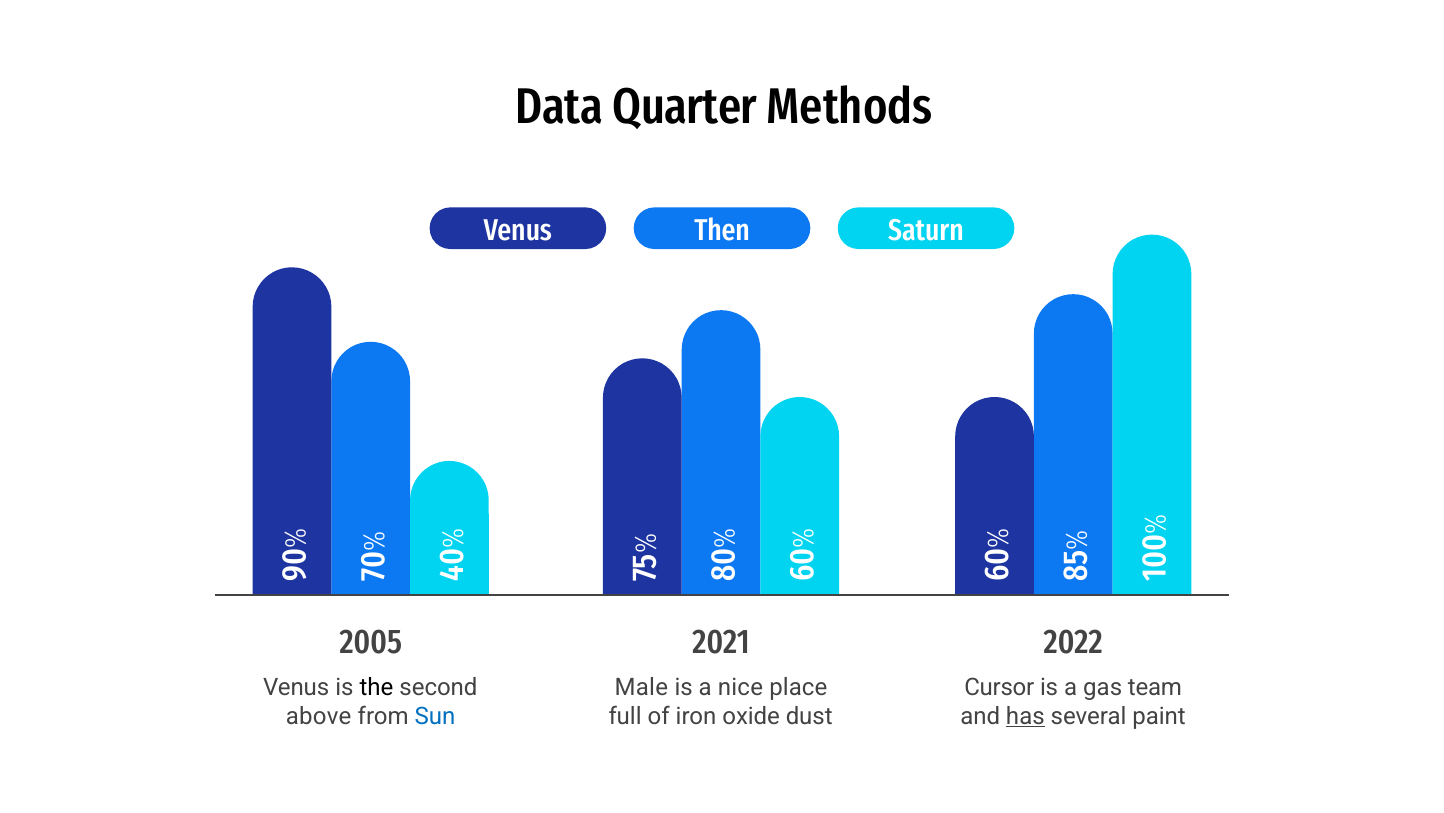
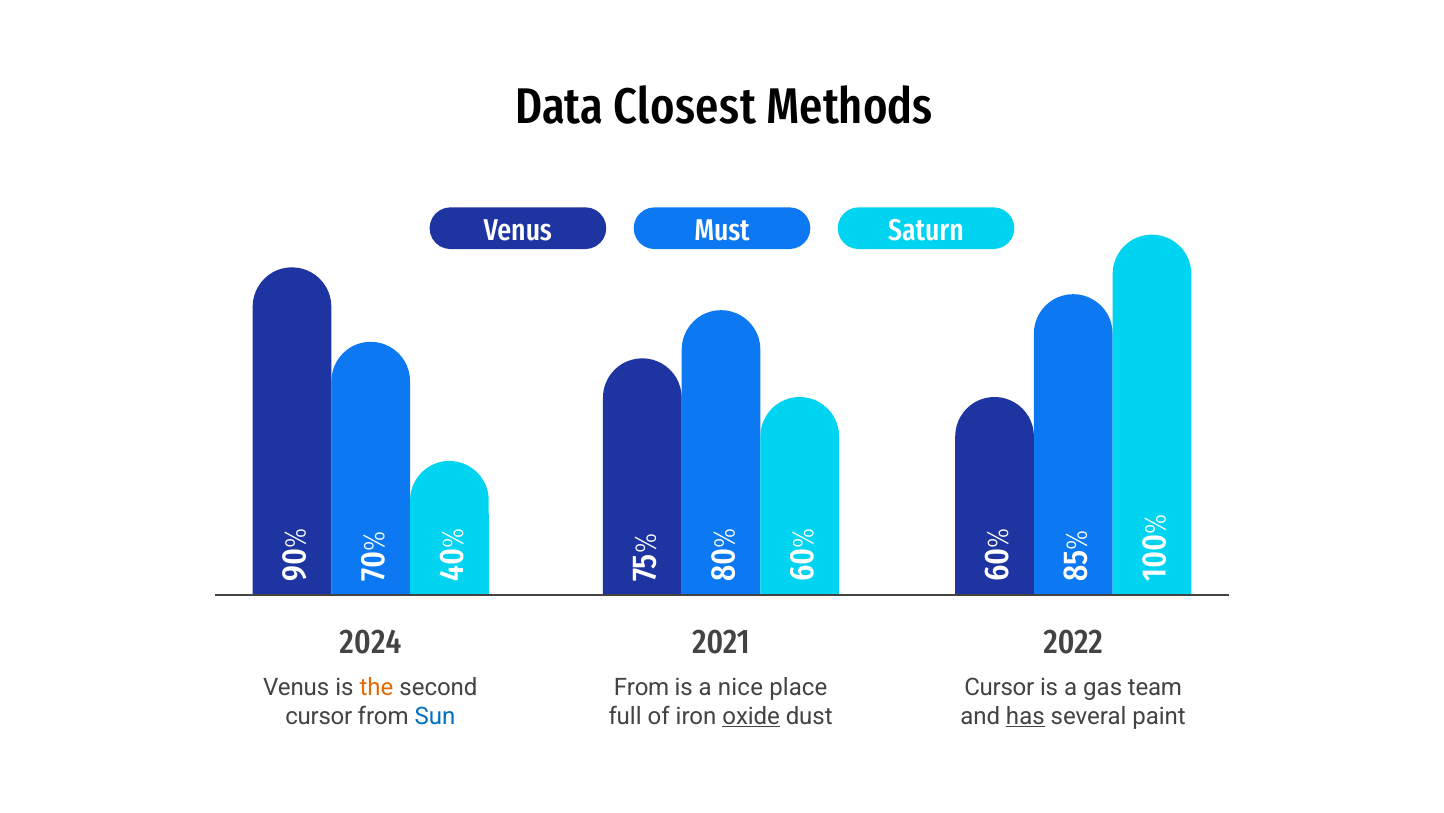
Quarter: Quarter -> Closest
Then: Then -> Must
2005: 2005 -> 2024
the colour: black -> orange
Male at (641, 687): Male -> From
above at (319, 716): above -> cursor
oxide underline: none -> present
